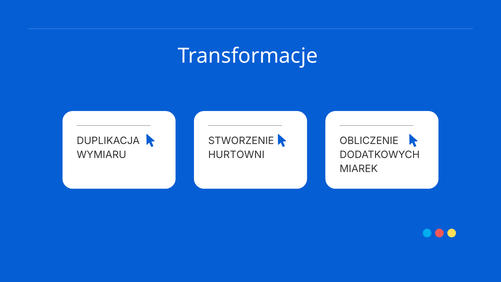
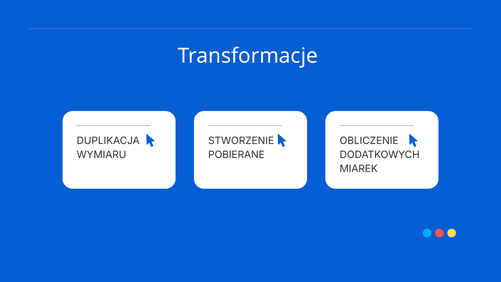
HURTOWNI: HURTOWNI -> POBIERANE
